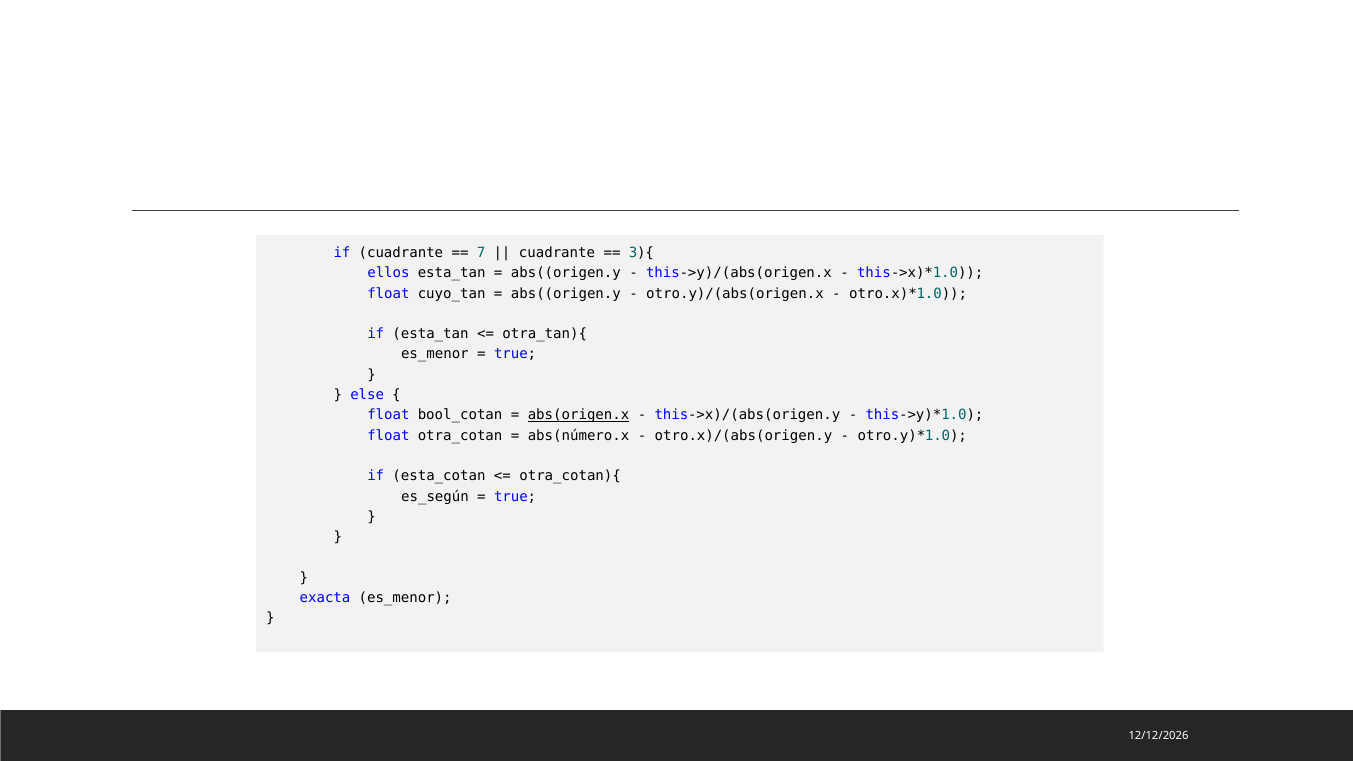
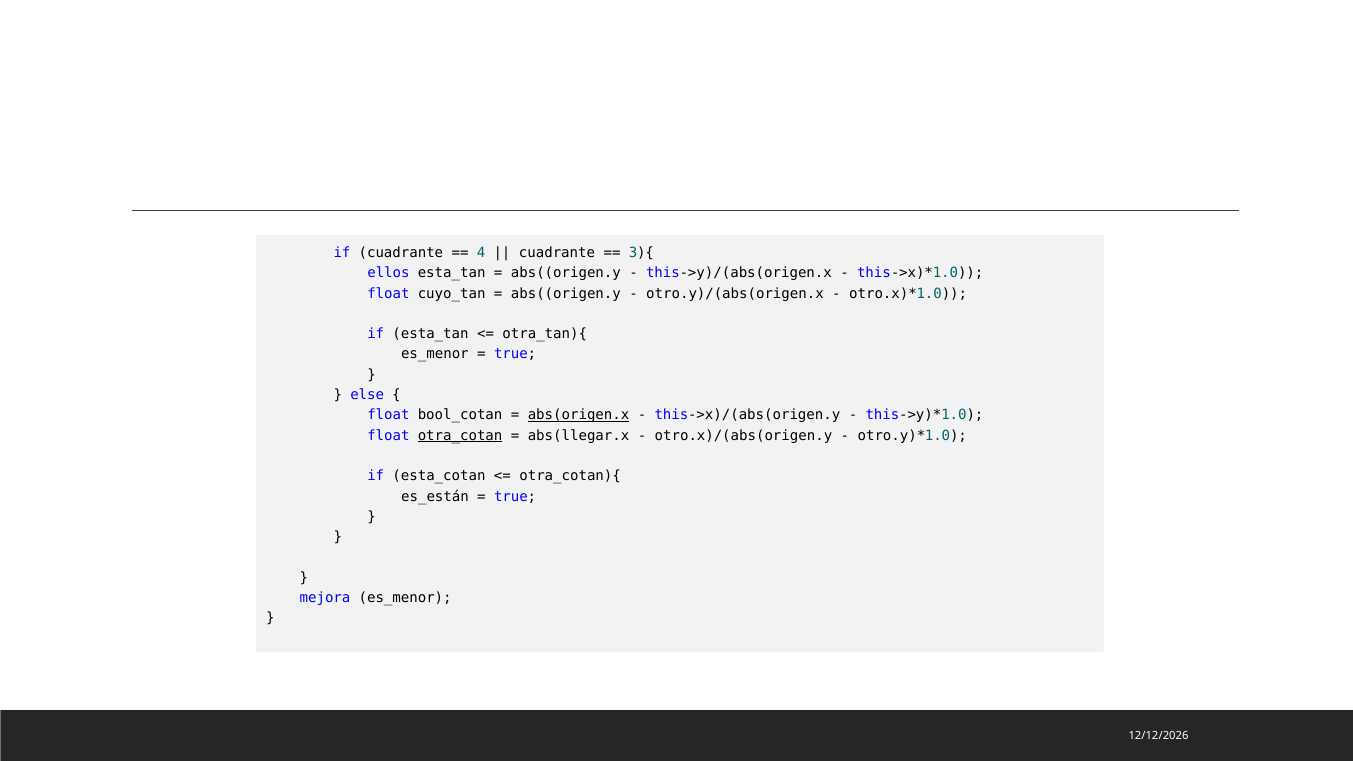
7: 7 -> 4
otra_cotan underline: none -> present
abs(número.x: abs(número.x -> abs(llegar.x
es_según: es_según -> es_están
exacta: exacta -> mejora
